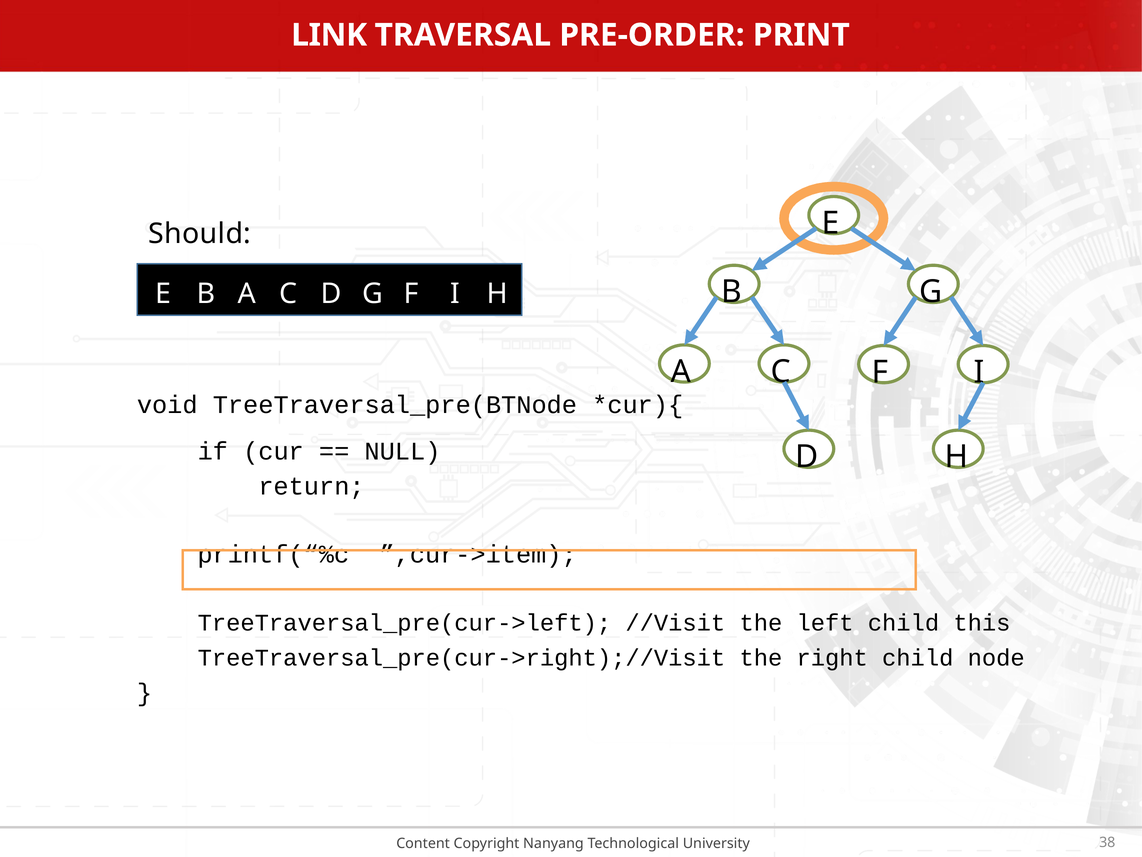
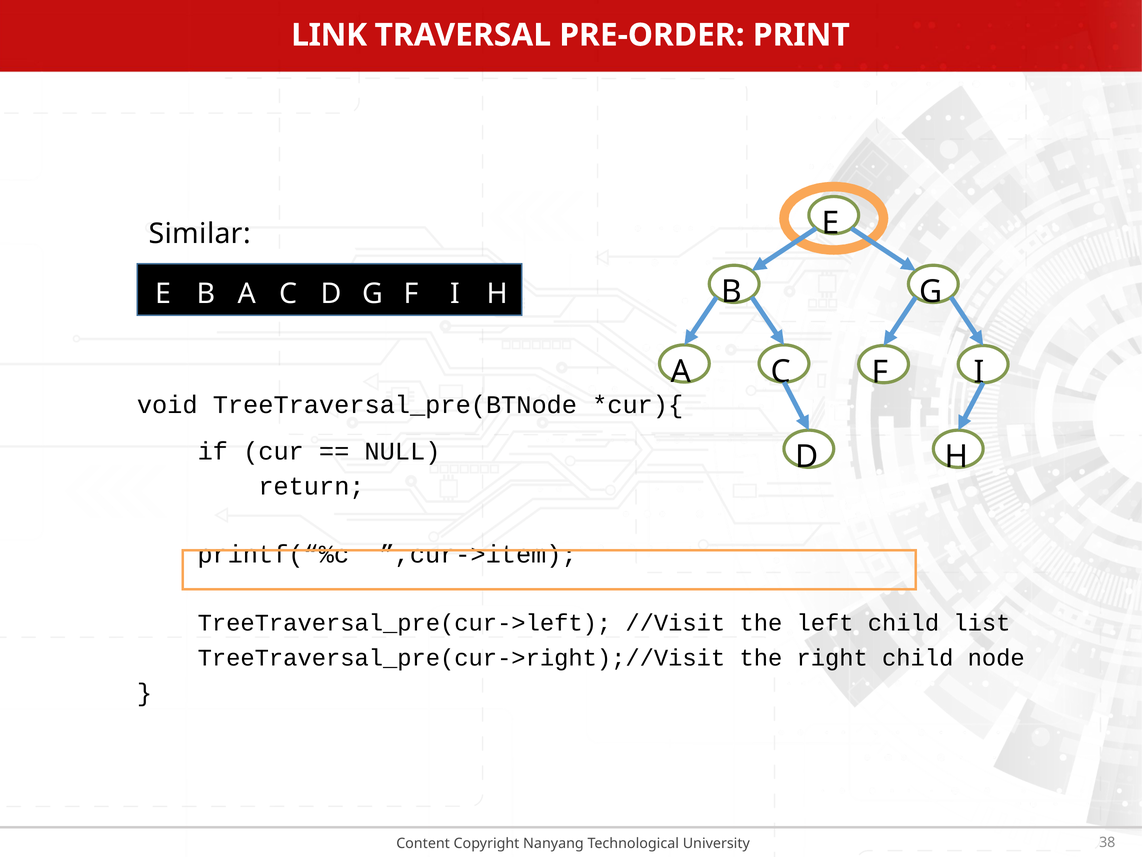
Should: Should -> Similar
this: this -> list
